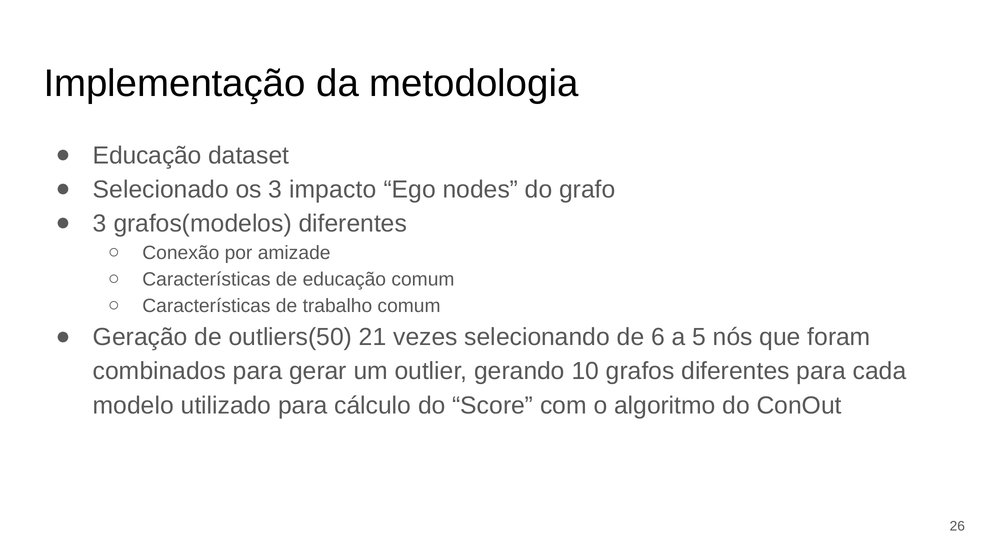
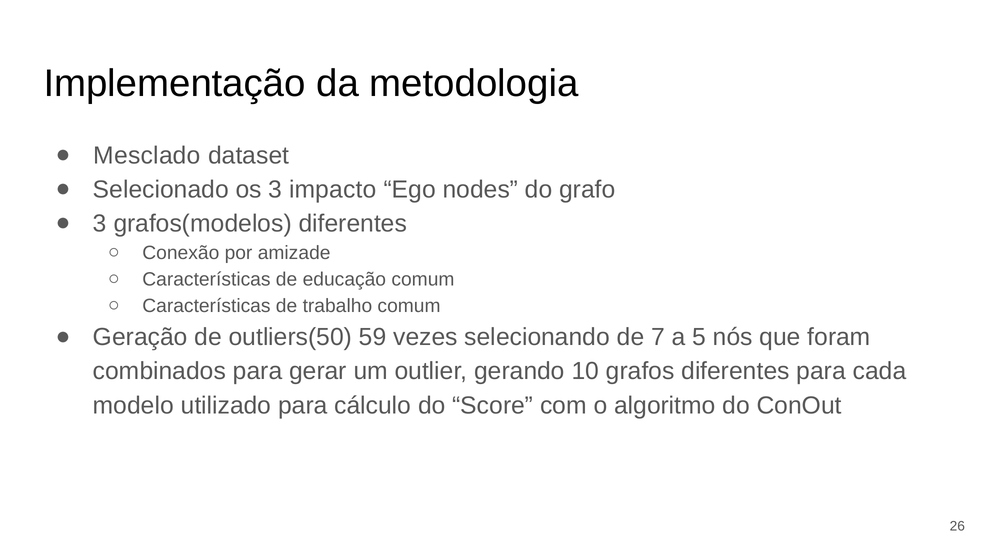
Educação at (147, 155): Educação -> Mesclado
21: 21 -> 59
6: 6 -> 7
